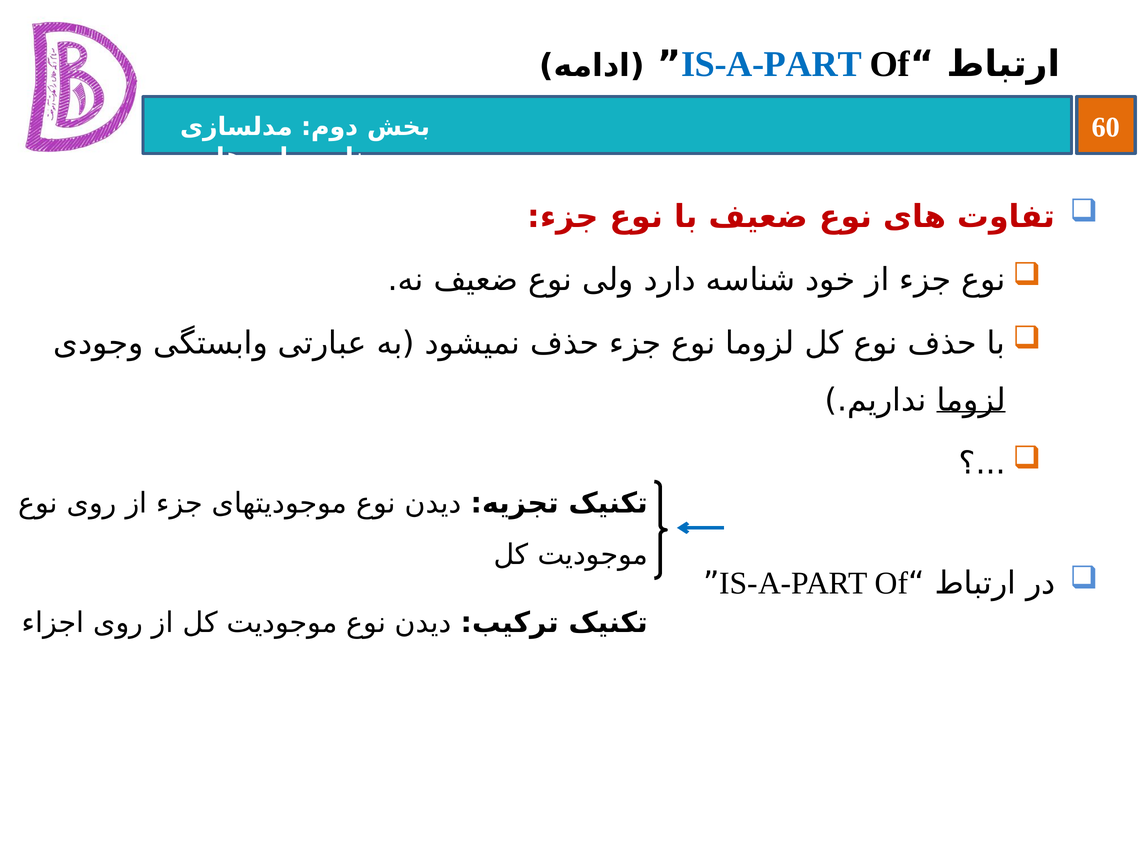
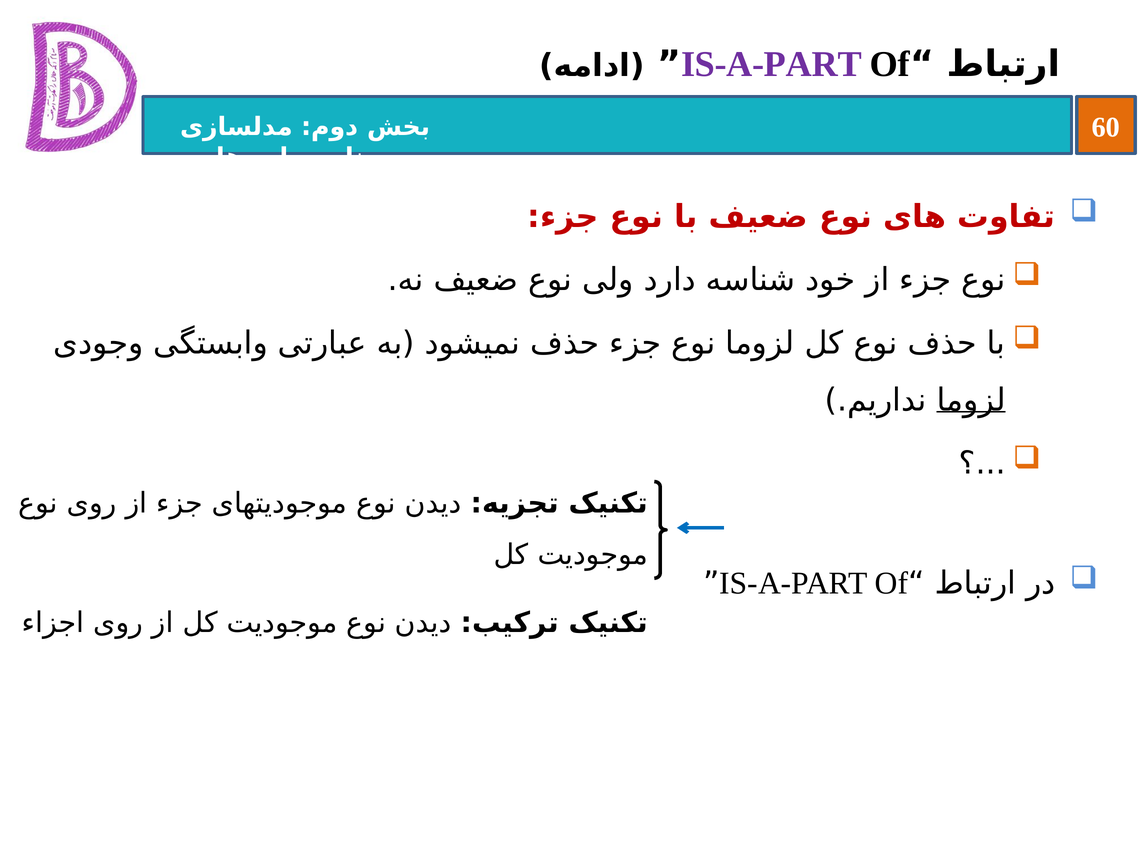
IS-A-PART at (771, 64) colour: blue -> purple
